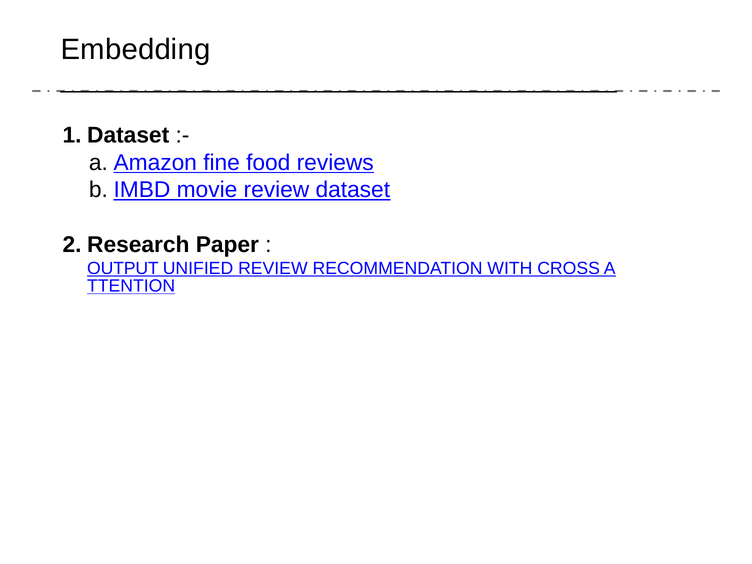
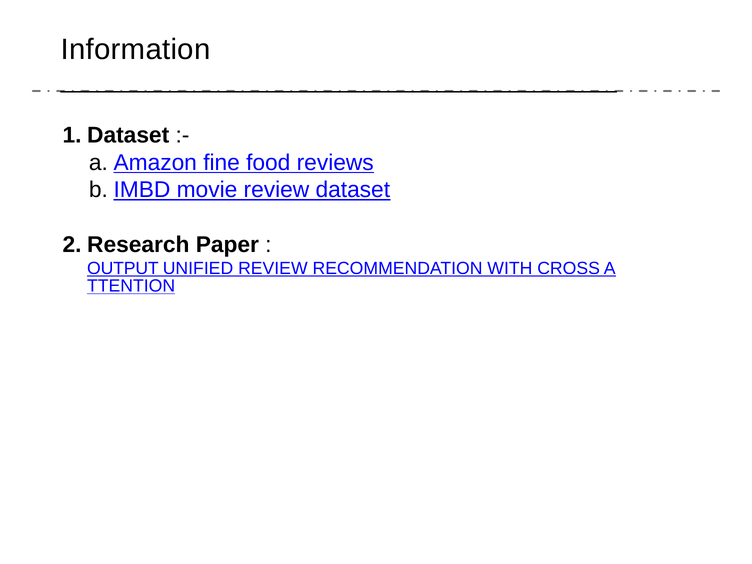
Embedding: Embedding -> Information
